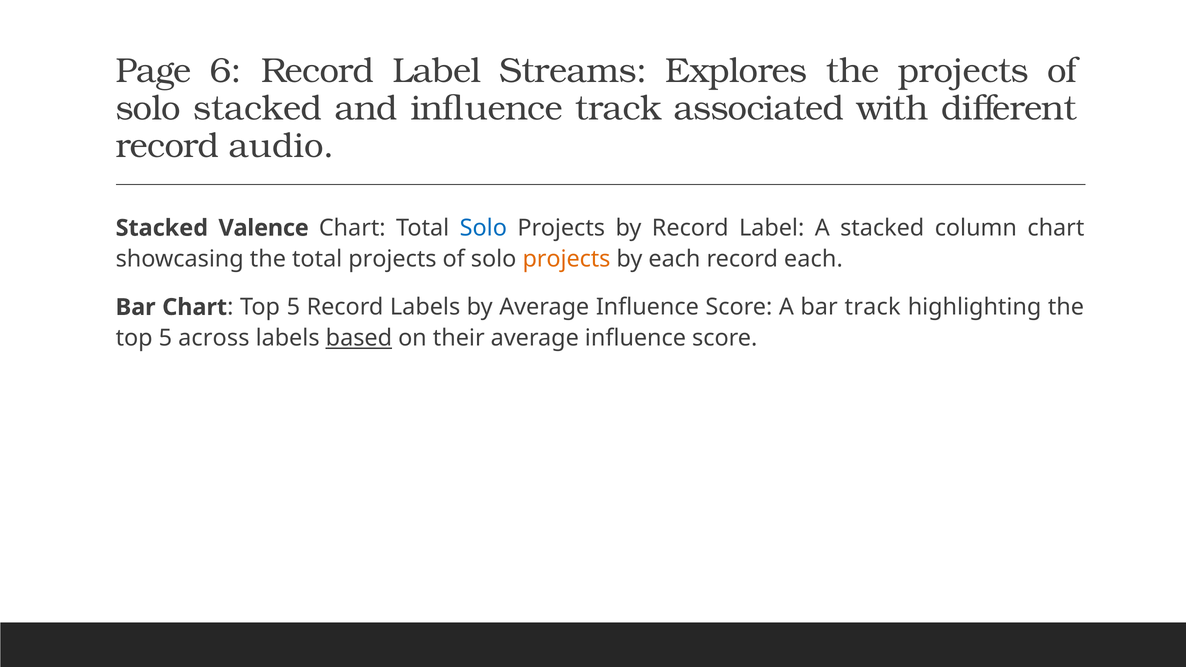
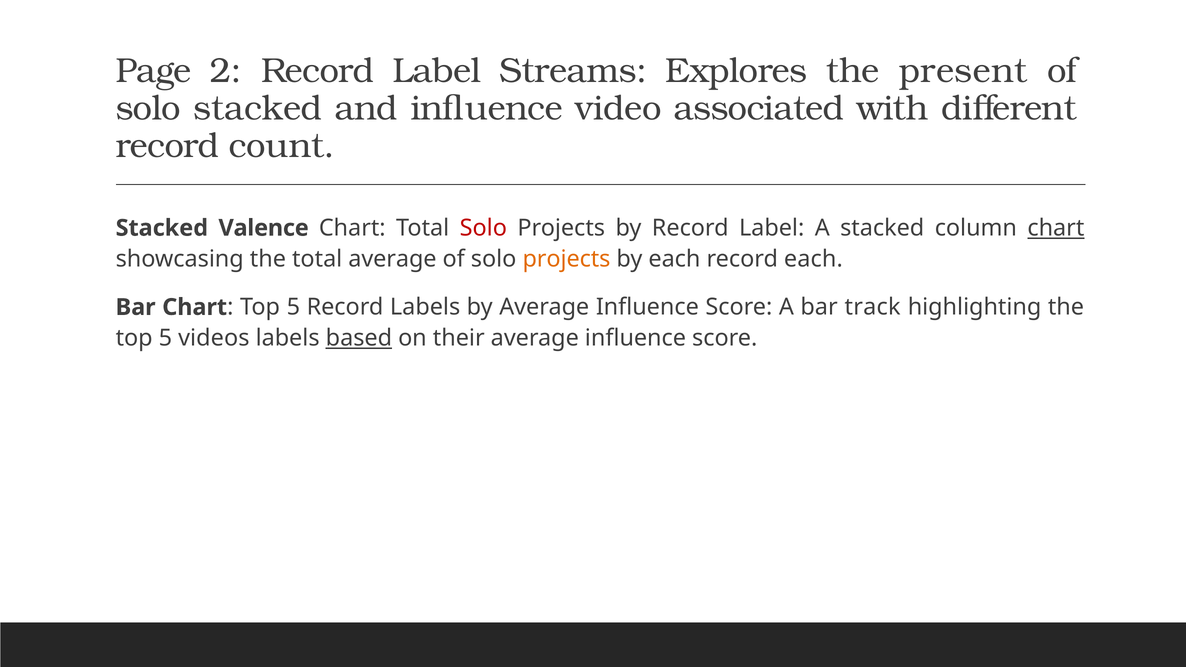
6: 6 -> 2
the projects: projects -> present
influence track: track -> video
audio: audio -> count
Solo at (483, 228) colour: blue -> red
chart at (1056, 228) underline: none -> present
total projects: projects -> average
across: across -> videos
